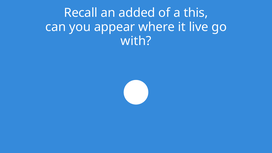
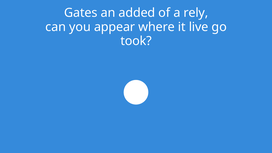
Recall: Recall -> Gates
this: this -> rely
with: with -> took
